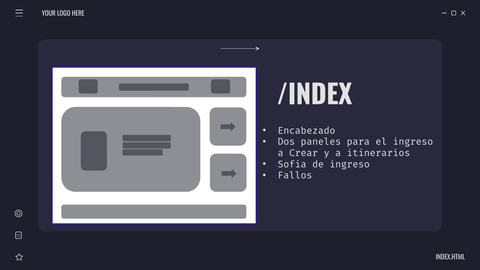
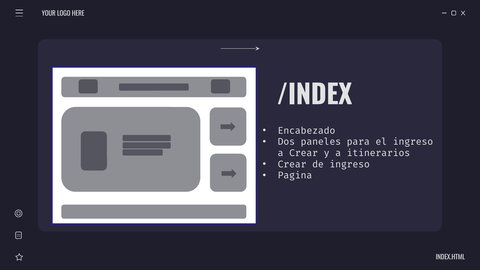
Sofia at (292, 164): Sofia -> Crear
Fallos: Fallos -> Pagina
